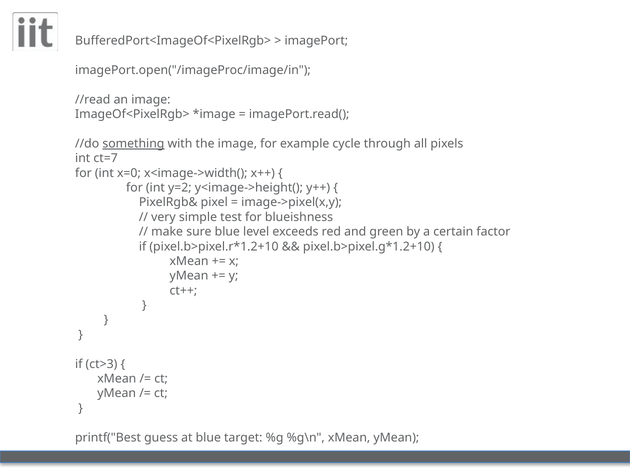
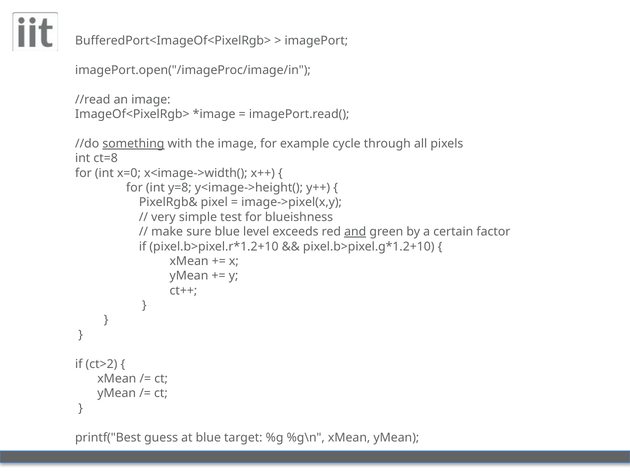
ct=7: ct=7 -> ct=8
y=2: y=2 -> y=8
and underline: none -> present
ct>3: ct>3 -> ct>2
